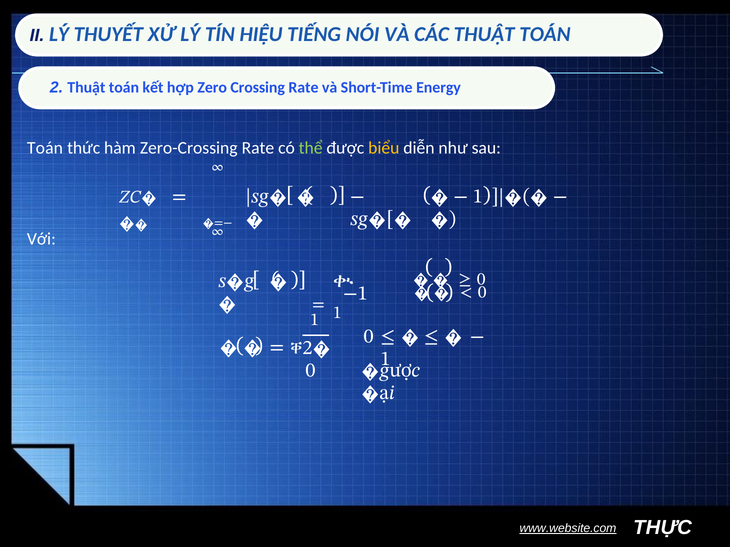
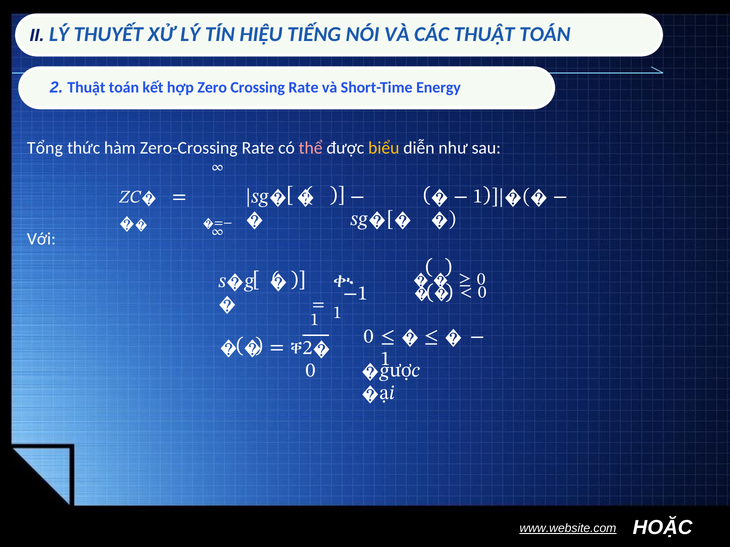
Toán at (45, 148): Toán -> Tổng
thể colour: light green -> pink
THỰC: THỰC -> HOẶC
